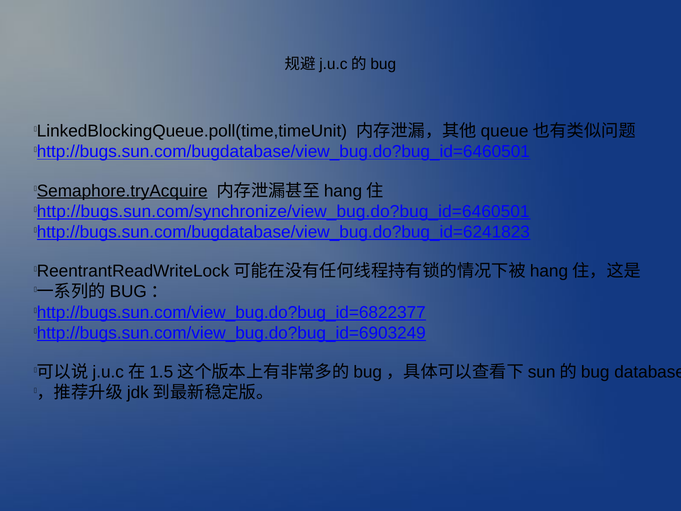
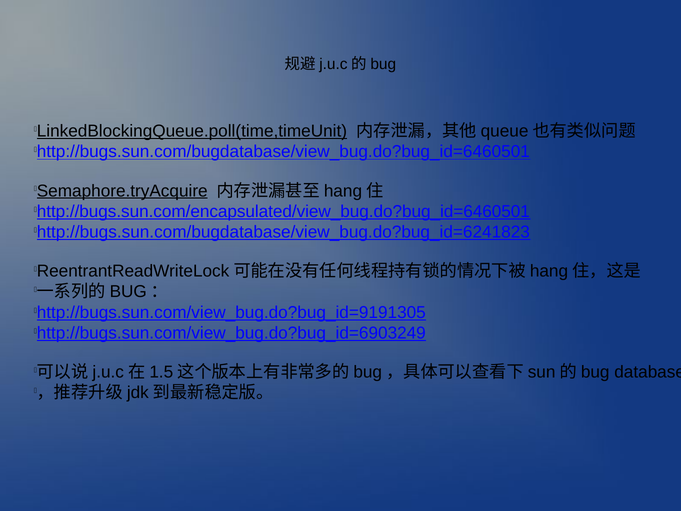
LinkedBlockingQueue.poll(time,timeUnit underline: none -> present
http://bugs.sun.com/synchronize/view_bug.do?bug_id=6460501: http://bugs.sun.com/synchronize/view_bug.do?bug_id=6460501 -> http://bugs.sun.com/encapsulated/view_bug.do?bug_id=6460501
http://bugs.sun.com/view_bug.do?bug_id=6822377: http://bugs.sun.com/view_bug.do?bug_id=6822377 -> http://bugs.sun.com/view_bug.do?bug_id=9191305
